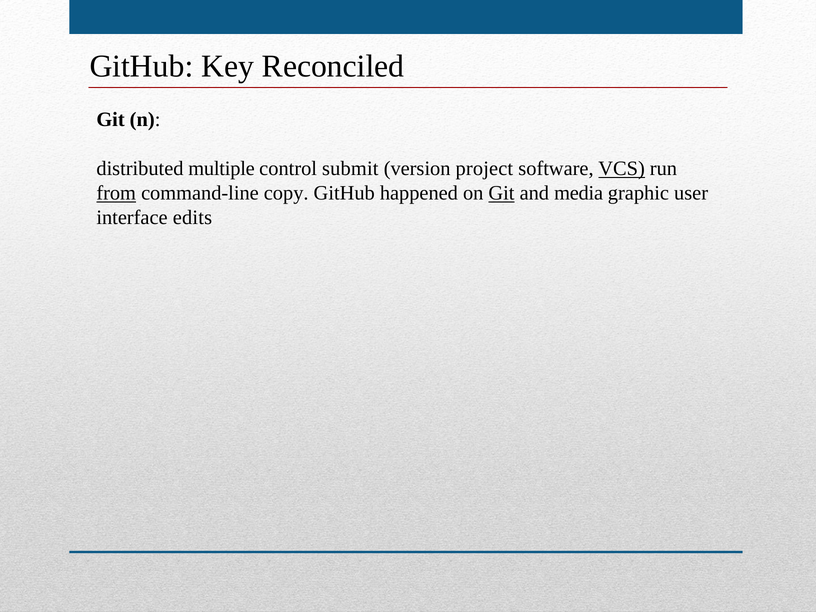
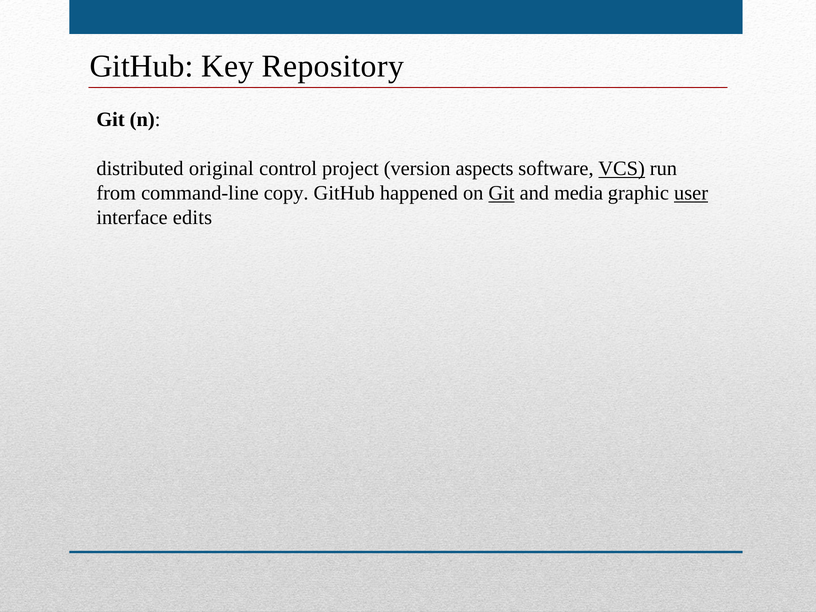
Reconciled: Reconciled -> Repository
multiple: multiple -> original
submit: submit -> project
project: project -> aspects
from underline: present -> none
user underline: none -> present
